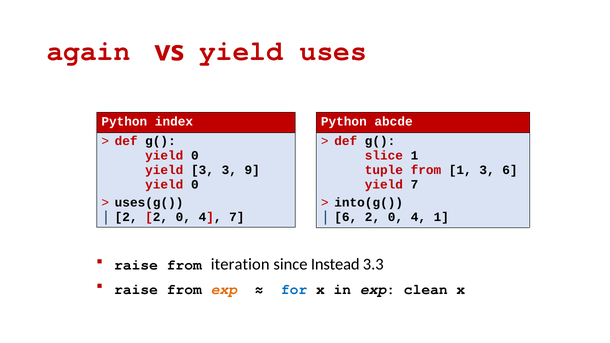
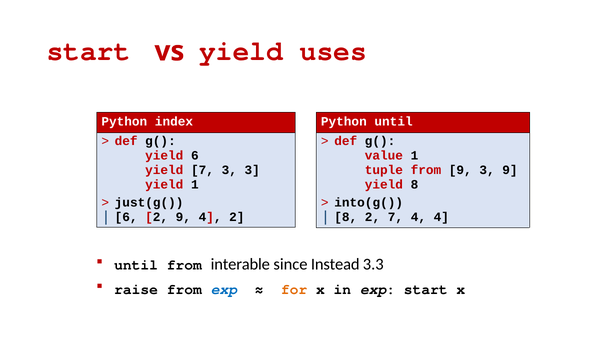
again at (88, 51): again -> start
Python abcde: abcde -> until
0 at (195, 156): 0 -> 6
slice: slice -> value
yield 3: 3 -> 7
3 9: 9 -> 3
from 1: 1 -> 9
3 6: 6 -> 9
0 at (195, 184): 0 -> 1
yield 7: 7 -> 8
uses(g(: uses(g( -> just(g(
2 at (126, 217): 2 -> 6
0 at (183, 217): 0 -> 9
4 7: 7 -> 2
6 at (346, 217): 6 -> 8
0 at (395, 217): 0 -> 7
4 1: 1 -> 4
raise at (136, 265): raise -> until
iteration: iteration -> interable
exp at (224, 290) colour: orange -> blue
for colour: blue -> orange
exp clean: clean -> start
